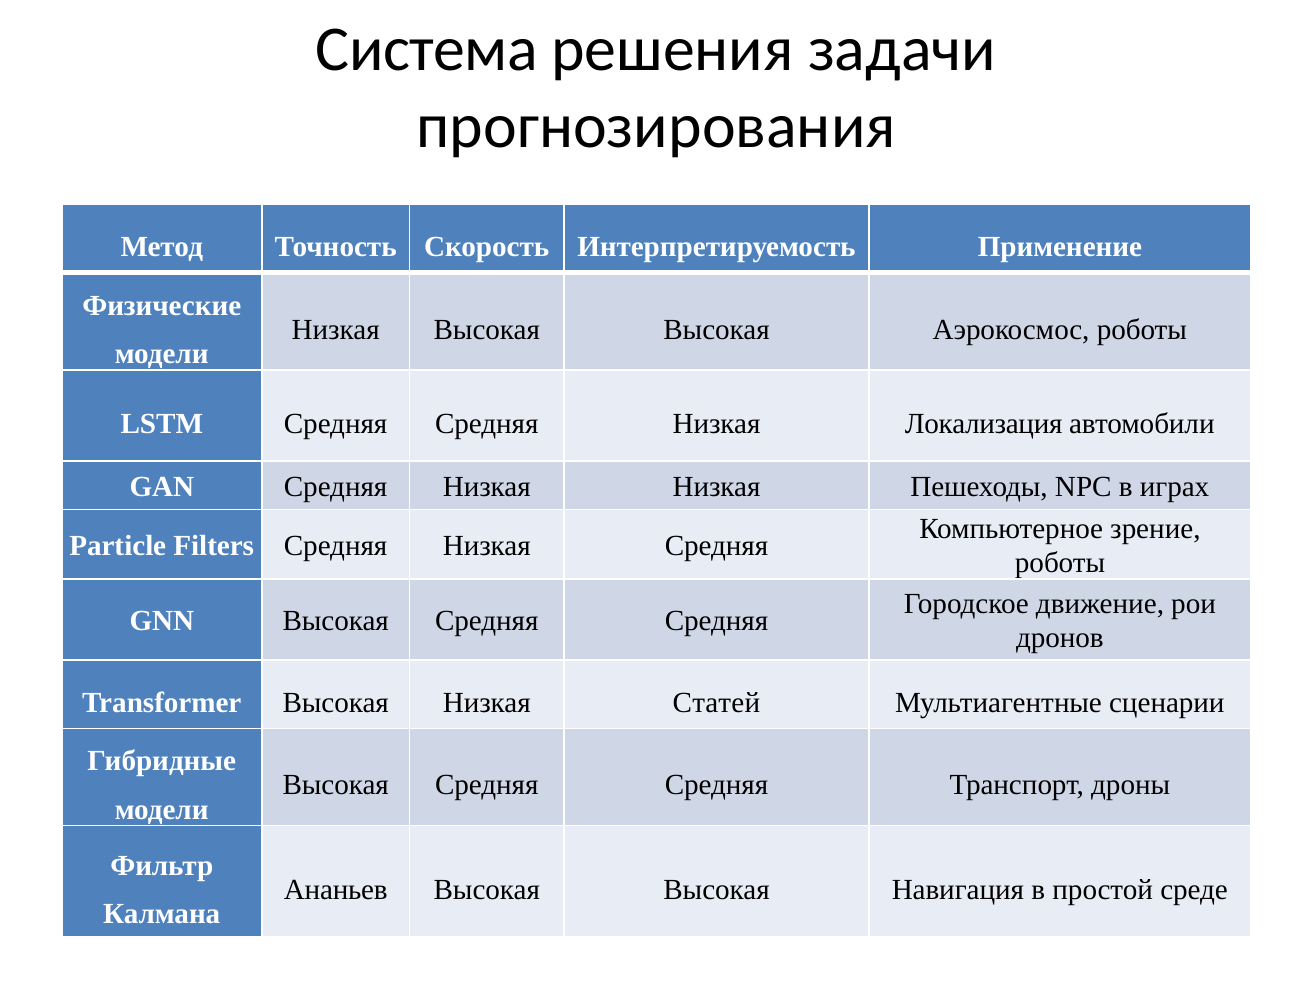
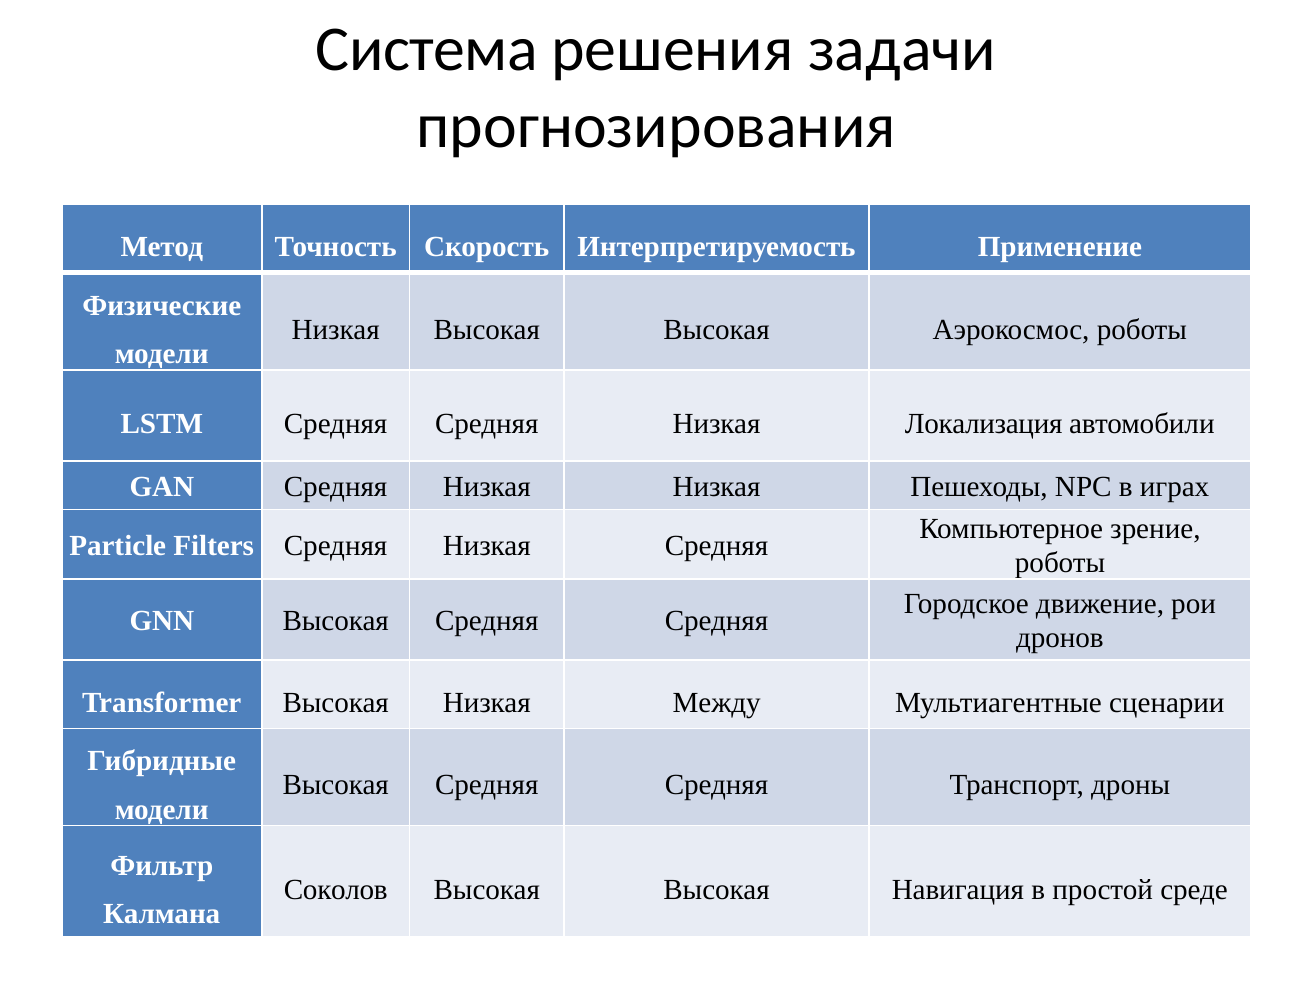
Статей: Статей -> Между
Ананьев: Ананьев -> Соколов
